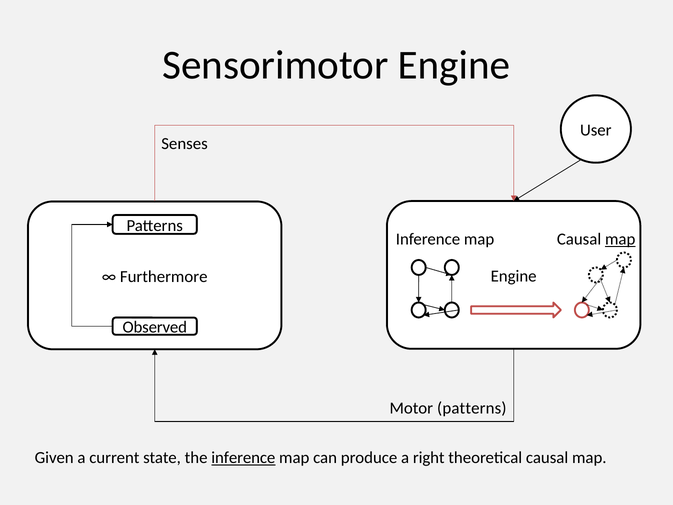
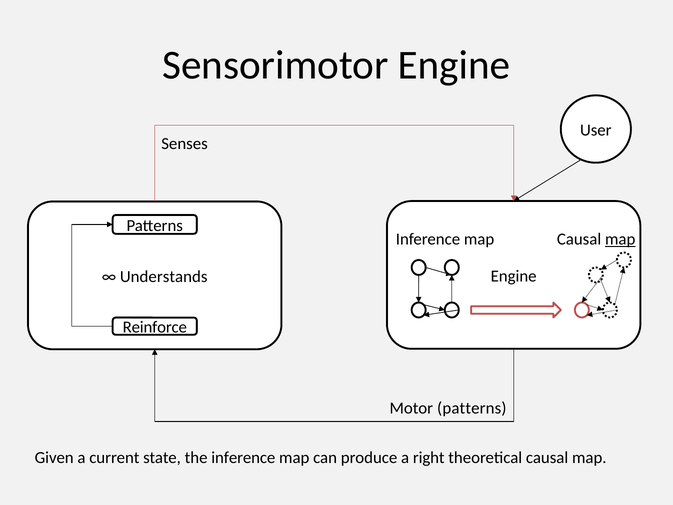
Furthermore: Furthermore -> Understands
Observed: Observed -> Reinforce
inference at (243, 458) underline: present -> none
